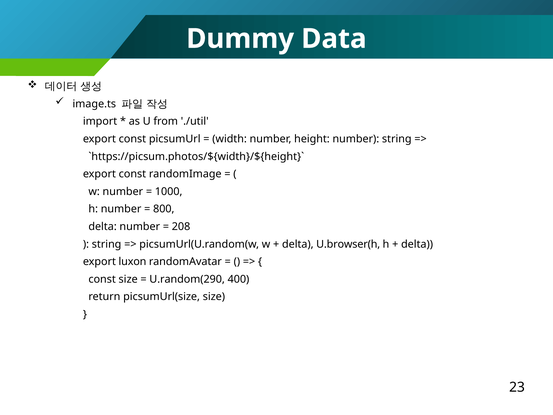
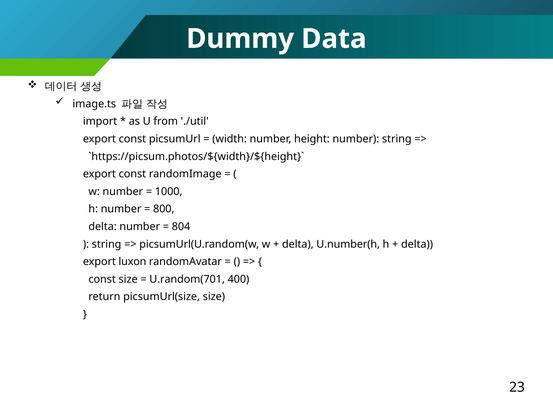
208: 208 -> 804
U.browser(h: U.browser(h -> U.number(h
U.random(290: U.random(290 -> U.random(701
